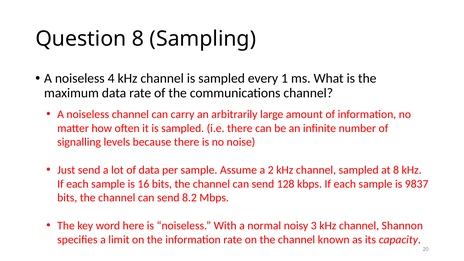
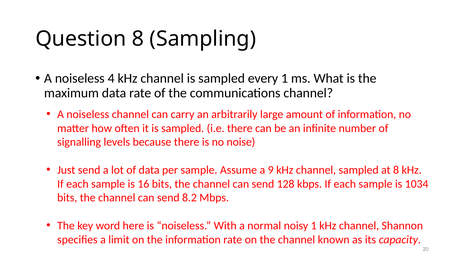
2: 2 -> 9
9837: 9837 -> 1034
noisy 3: 3 -> 1
